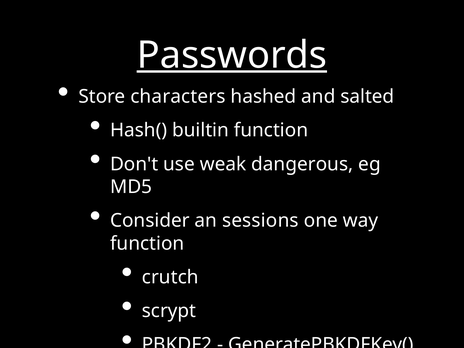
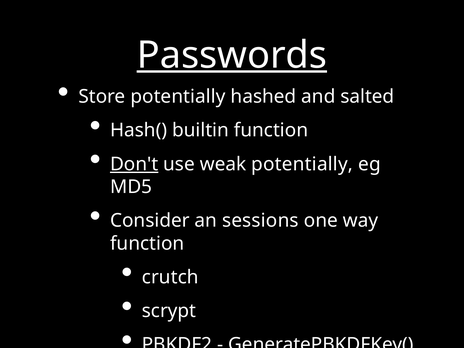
Store characters: characters -> potentially
Don't underline: none -> present
weak dangerous: dangerous -> potentially
